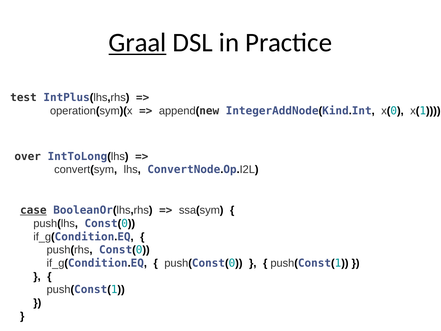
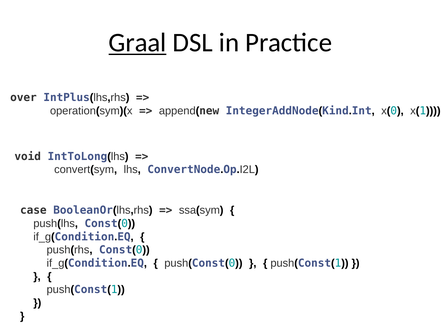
test: test -> over
over: over -> void
case underline: present -> none
